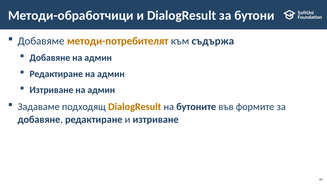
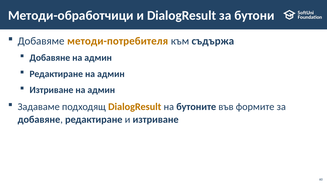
методи-потребителят: методи-потребителят -> методи-потребителя
